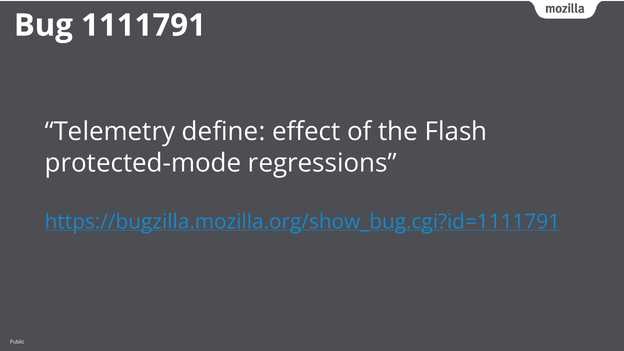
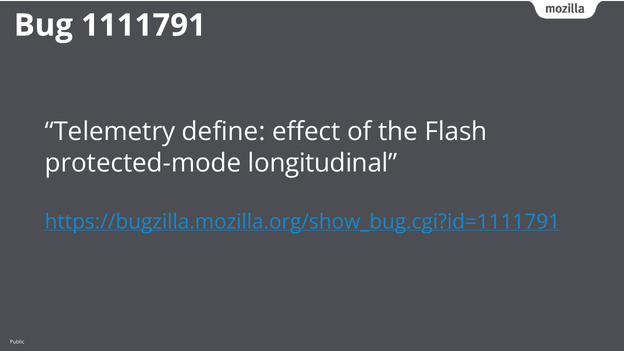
regressions: regressions -> longitudinal
